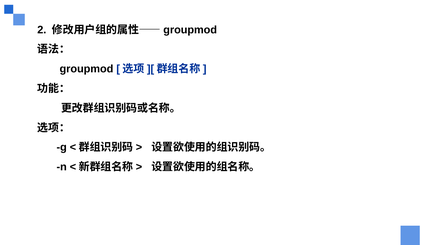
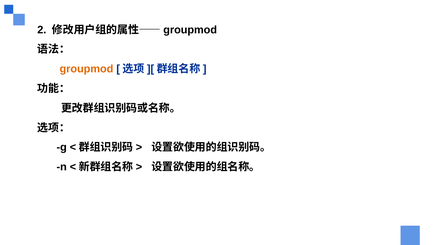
groupmod colour: black -> orange
